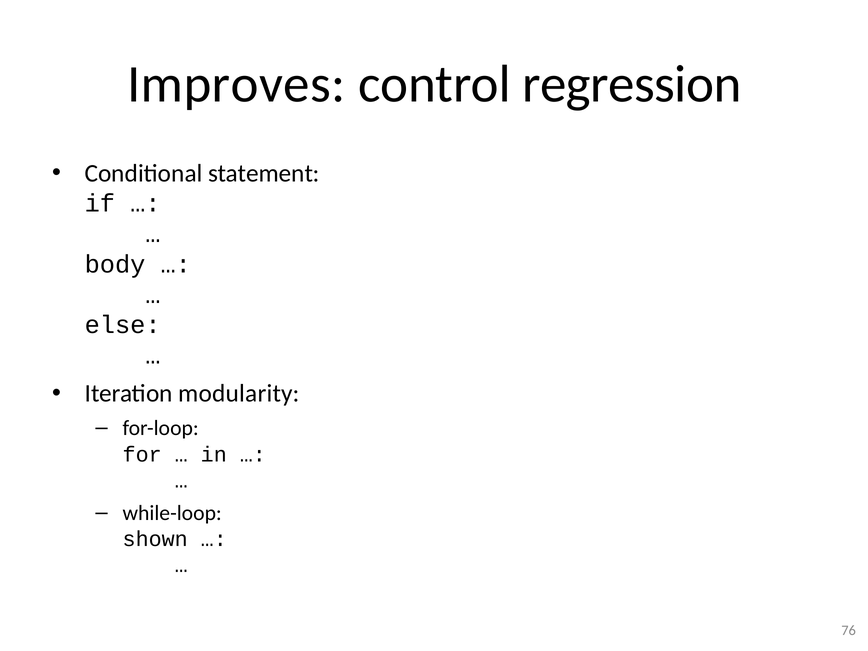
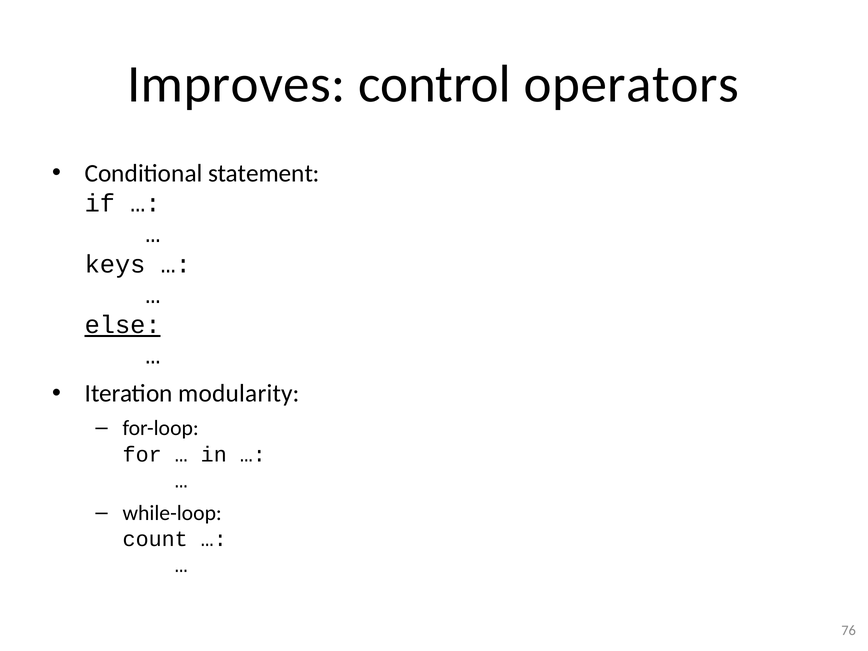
regression: regression -> operators
body: body -> keys
else underline: none -> present
shown: shown -> count
